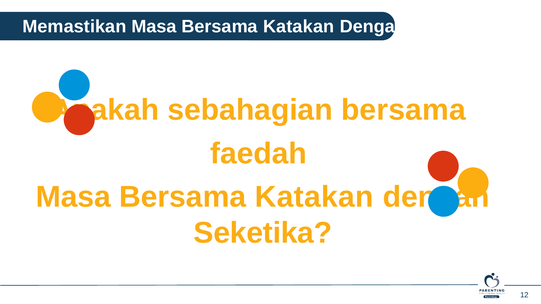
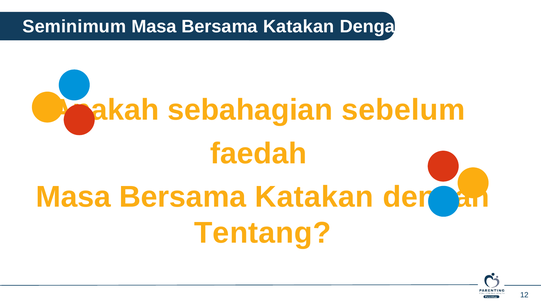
Memastikan: Memastikan -> Seminimum
sebahagian bersama: bersama -> sebelum
Seketika: Seketika -> Tentang
